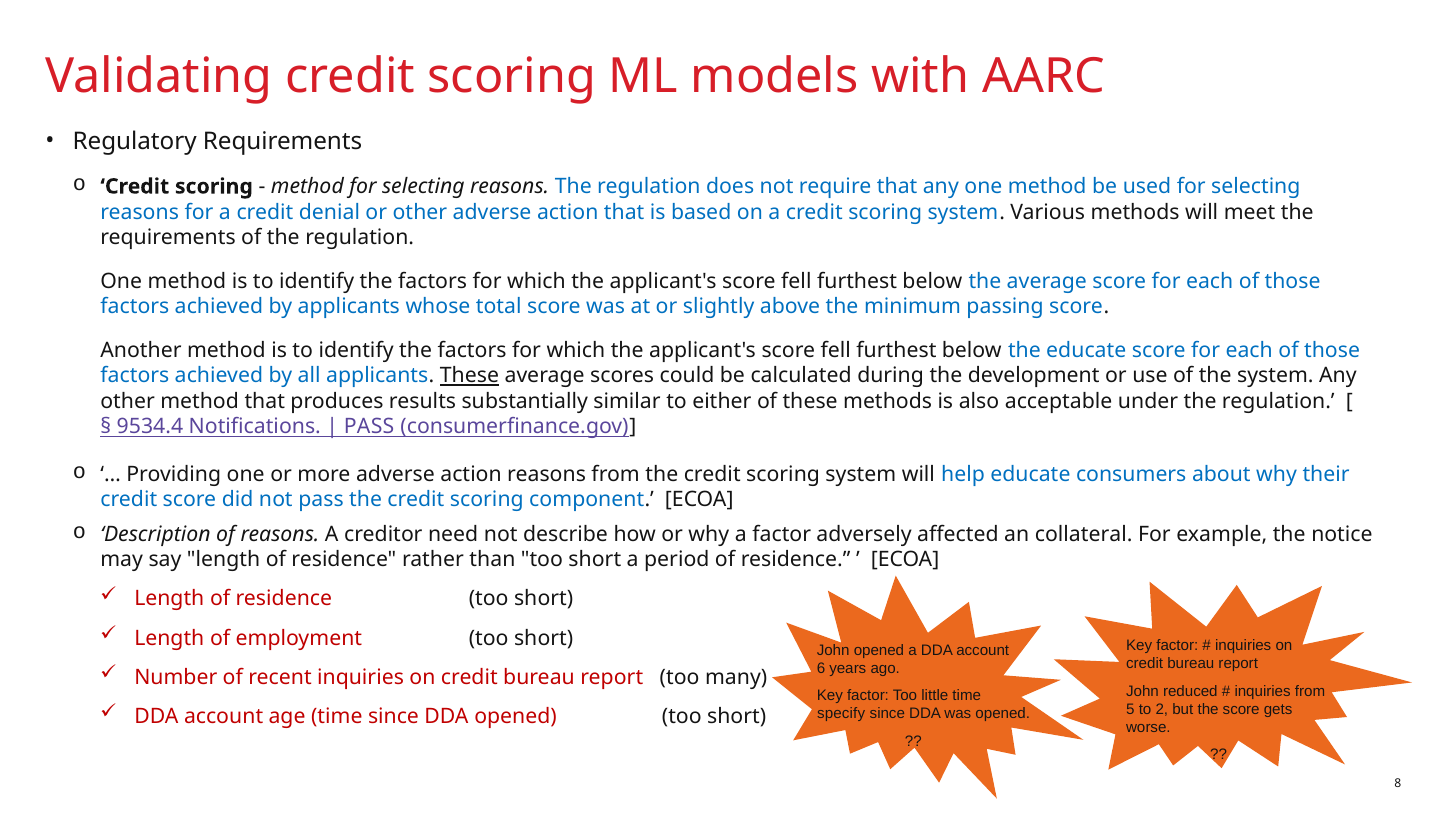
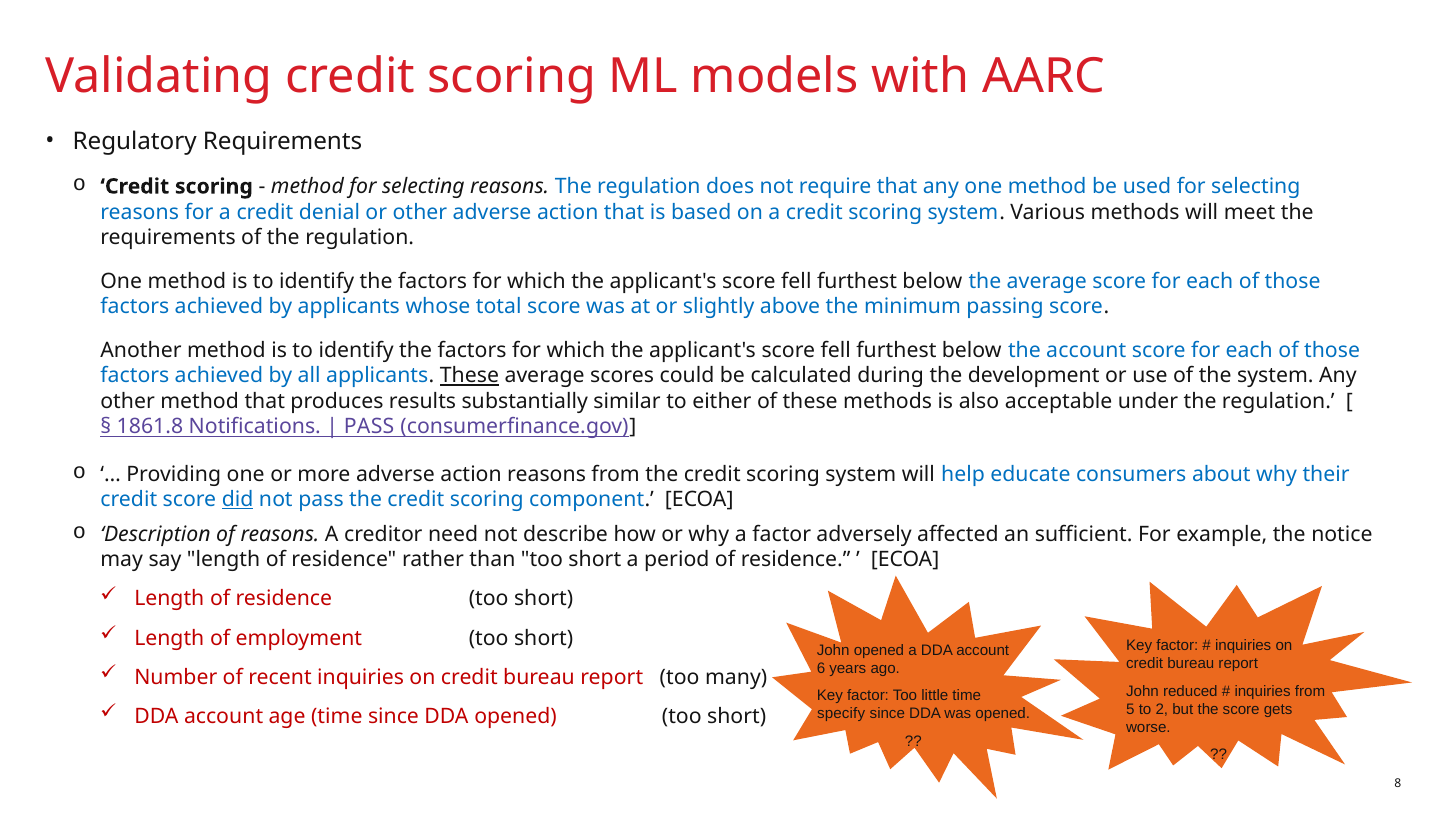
the educate: educate -> account
9534.4: 9534.4 -> 1861.8
did underline: none -> present
collateral: collateral -> sufficient
